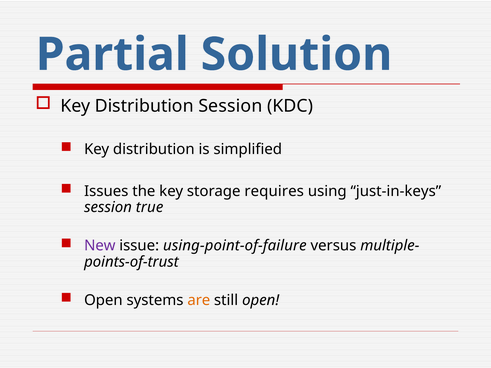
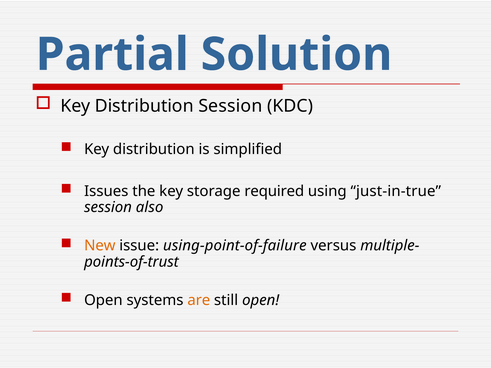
requires: requires -> required
just-in-keys: just-in-keys -> just-in-true
true: true -> also
New colour: purple -> orange
